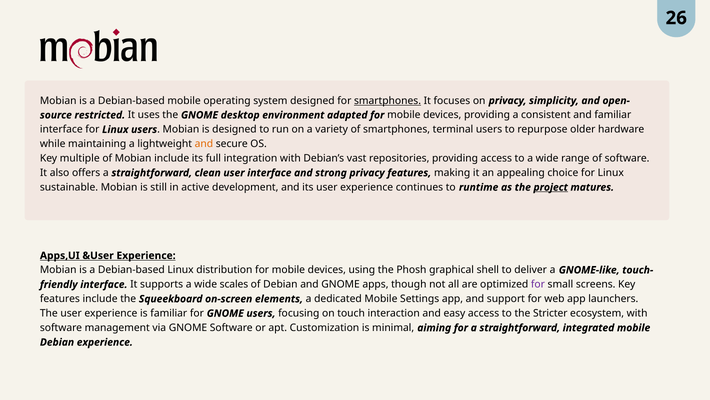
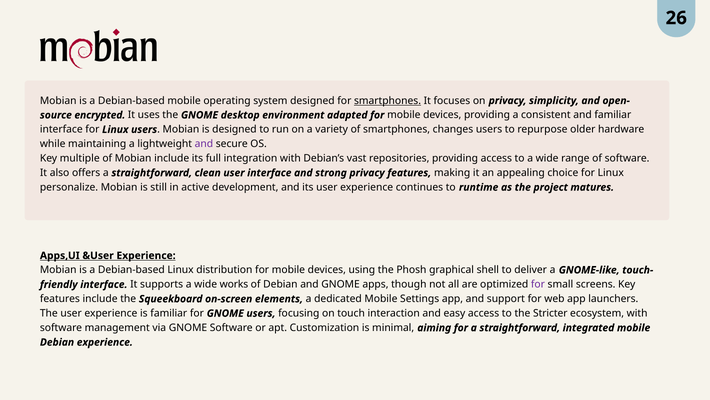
restricted: restricted -> encrypted
terminal: terminal -> changes
and at (204, 144) colour: orange -> purple
sustainable: sustainable -> personalize
project underline: present -> none
scales: scales -> works
